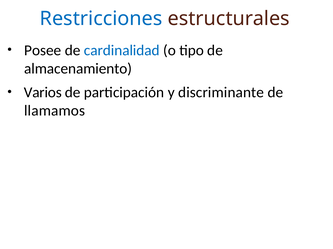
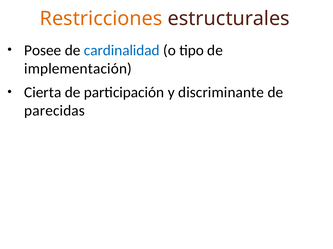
Restricciones colour: blue -> orange
almacenamiento: almacenamiento -> implementación
Varios: Varios -> Cierta
llamamos: llamamos -> parecidas
